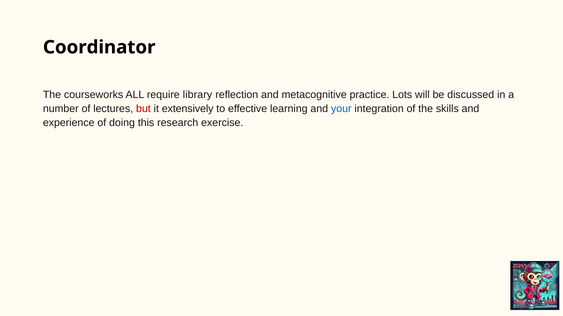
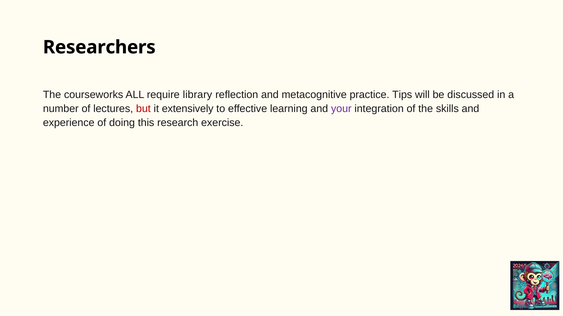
Coordinator: Coordinator -> Researchers
Lots: Lots -> Tips
your colour: blue -> purple
